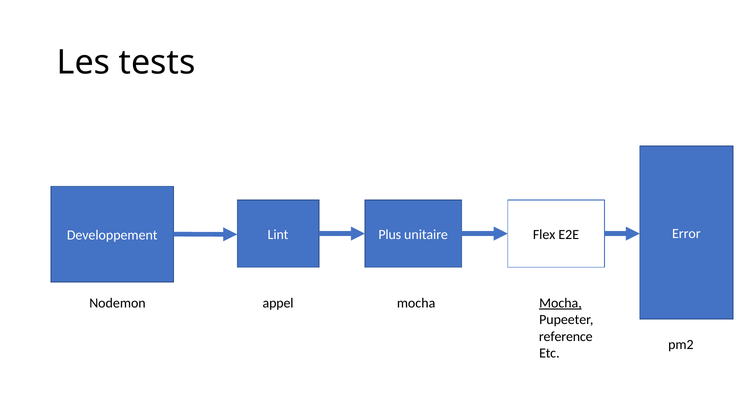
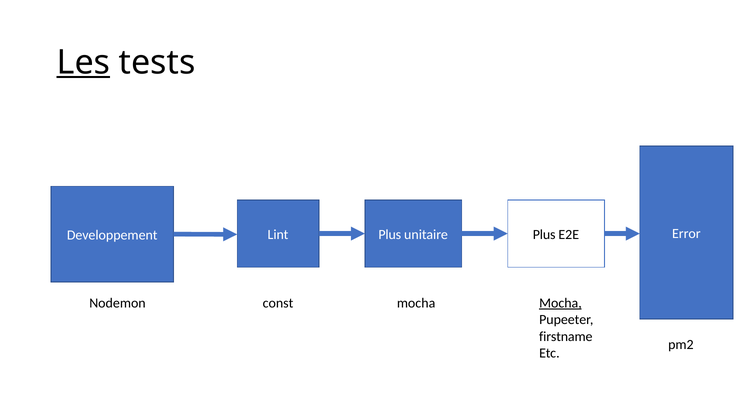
Les underline: none -> present
unitaire Flex: Flex -> Plus
appel: appel -> const
reference: reference -> firstname
